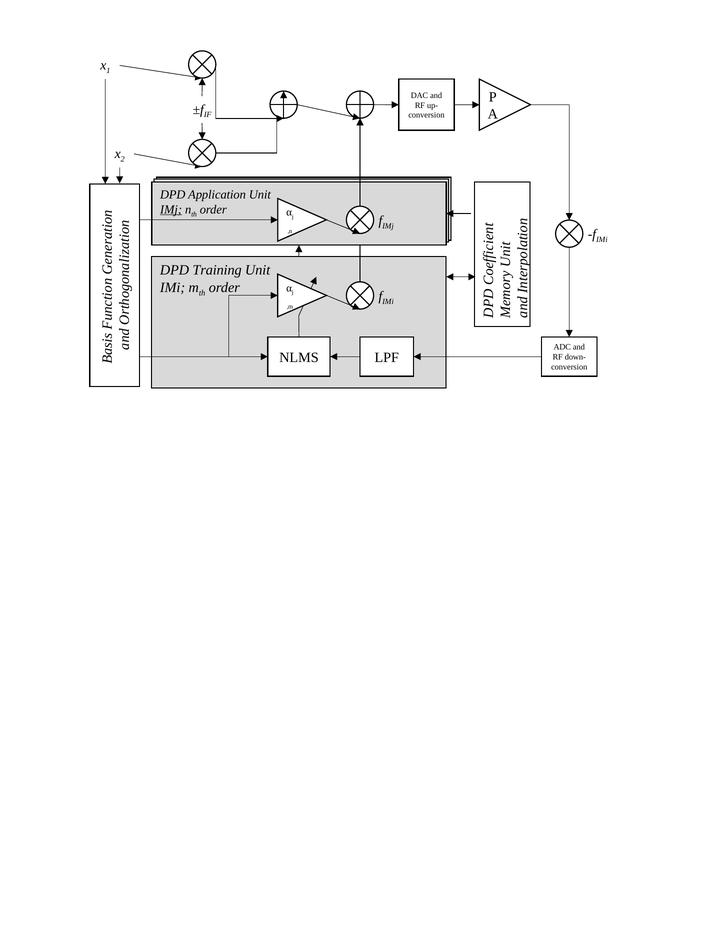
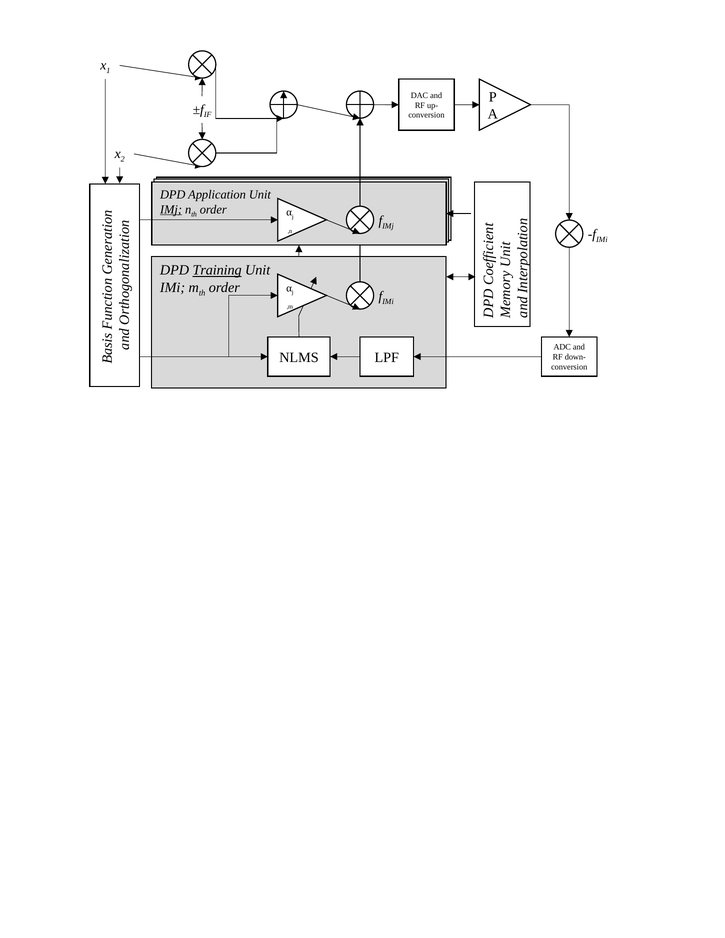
Training underline: none -> present
